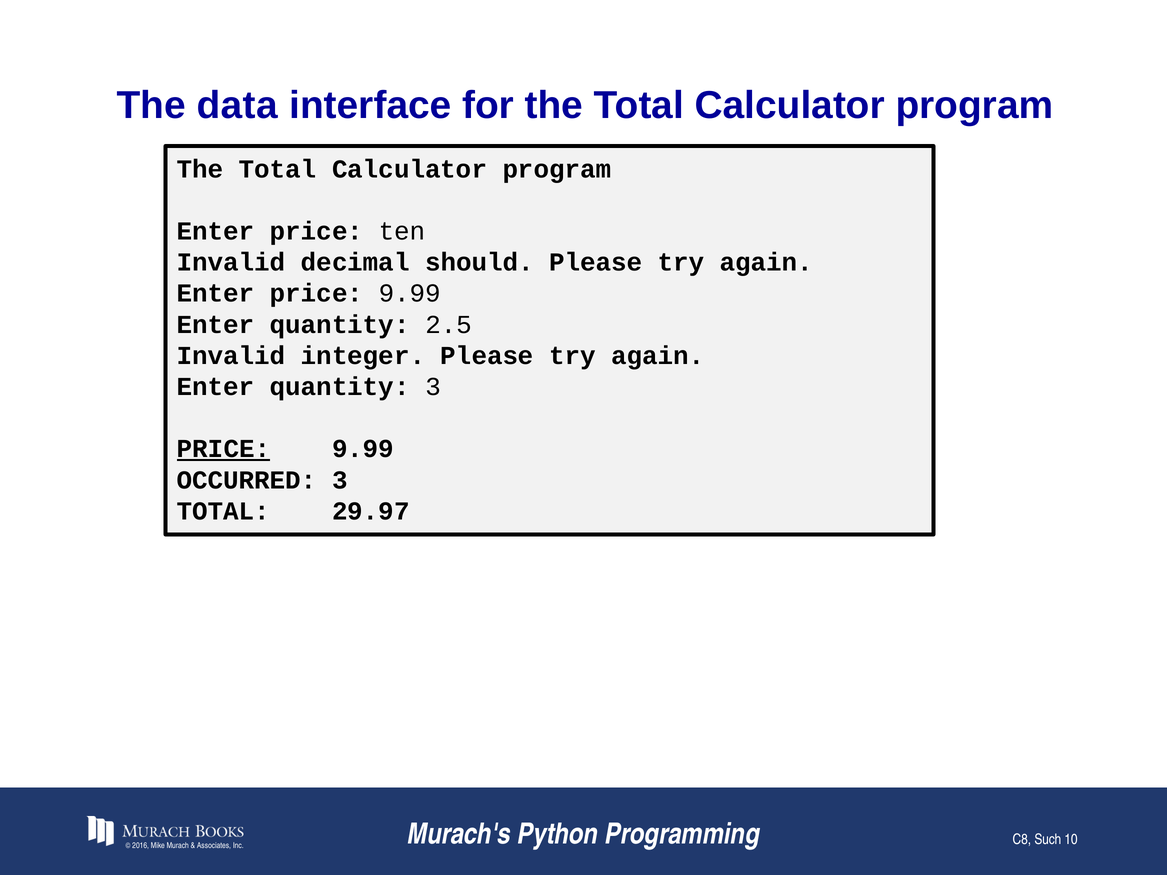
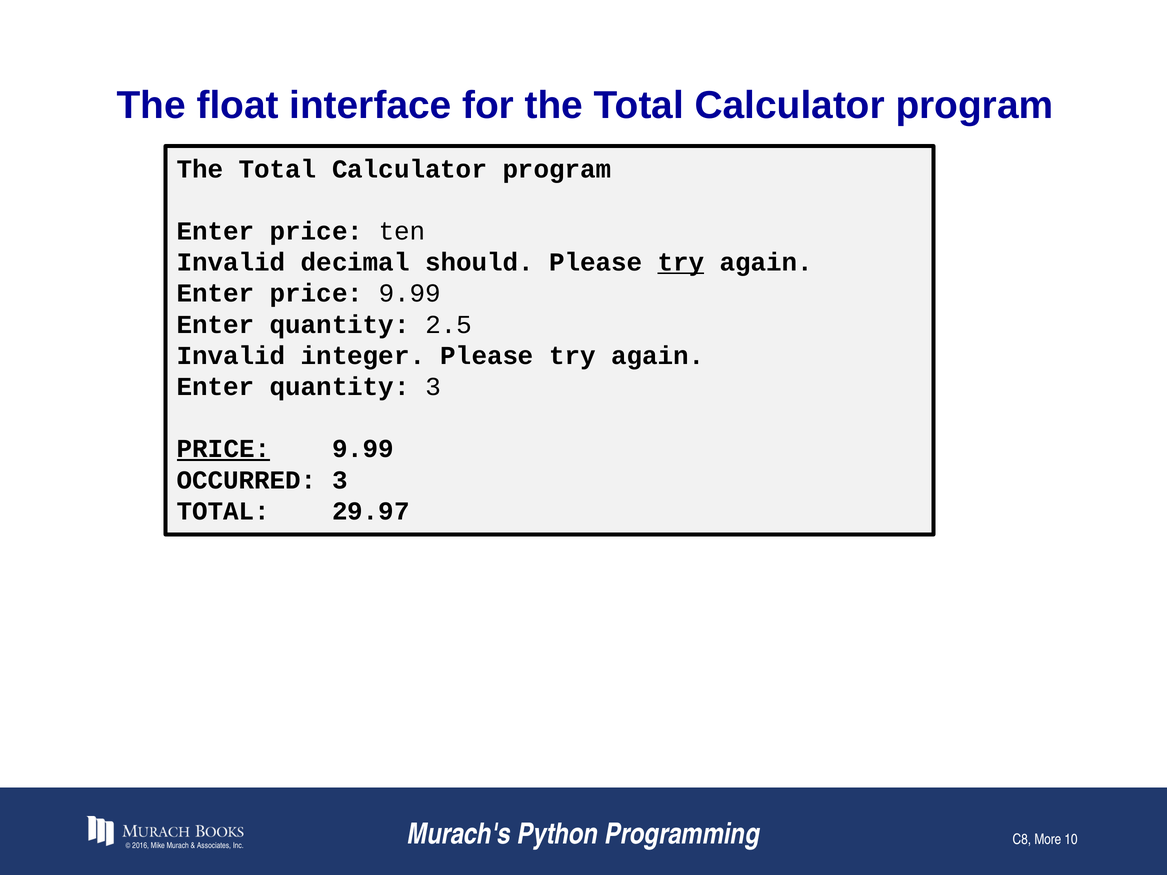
data: data -> float
try at (681, 262) underline: none -> present
Such: Such -> More
